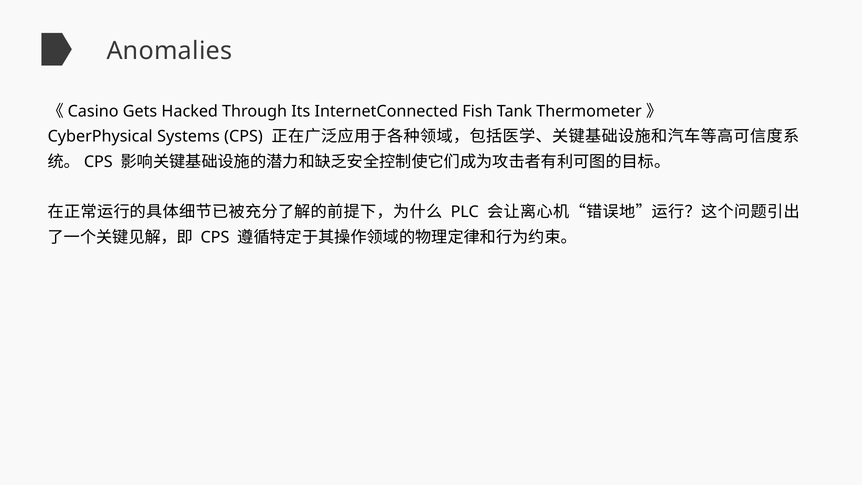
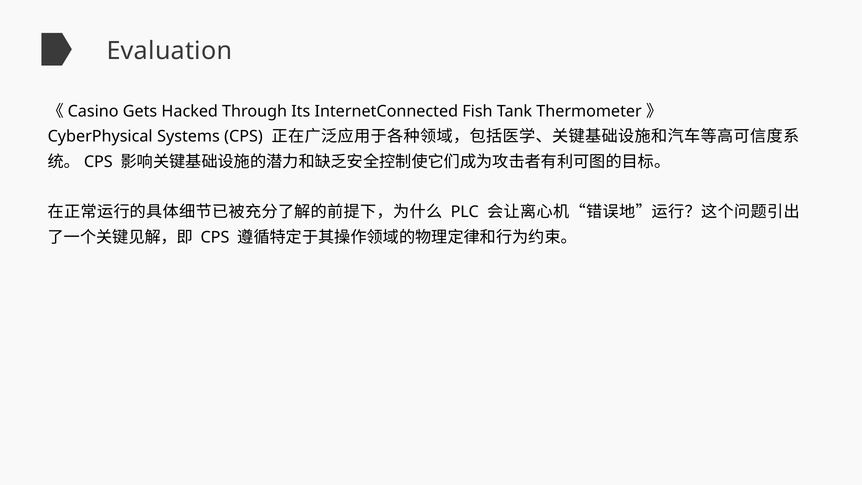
Anomalies: Anomalies -> Evaluation
